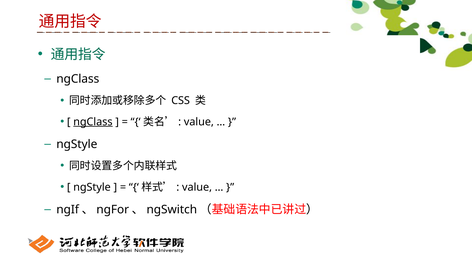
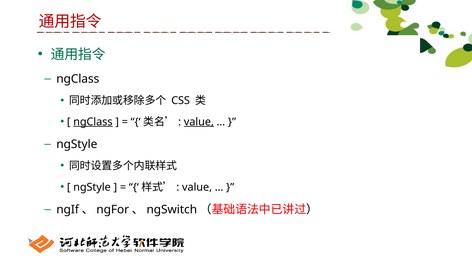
value at (199, 122) underline: none -> present
